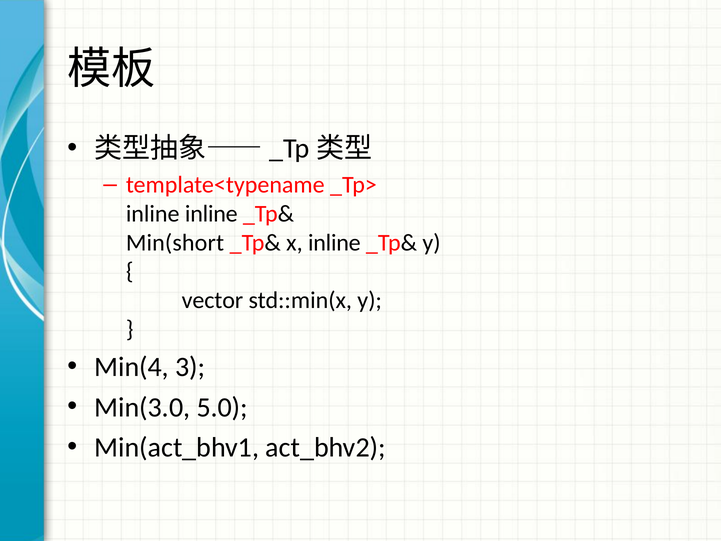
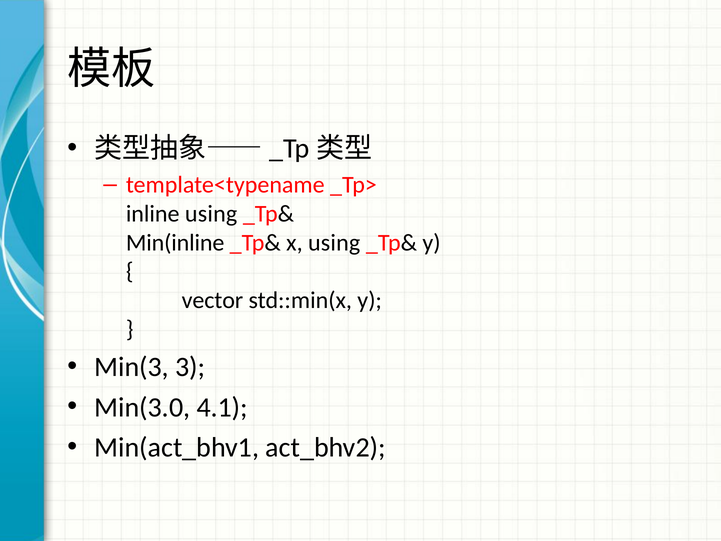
inline inline: inline -> using
Min(short: Min(short -> Min(inline
x inline: inline -> using
Min(4: Min(4 -> Min(3
5.0: 5.0 -> 4.1
